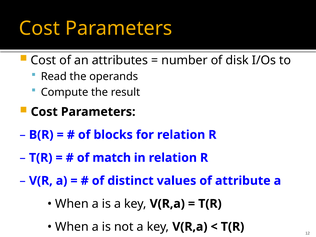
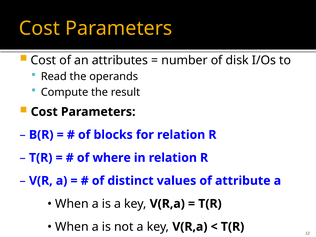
match: match -> where
